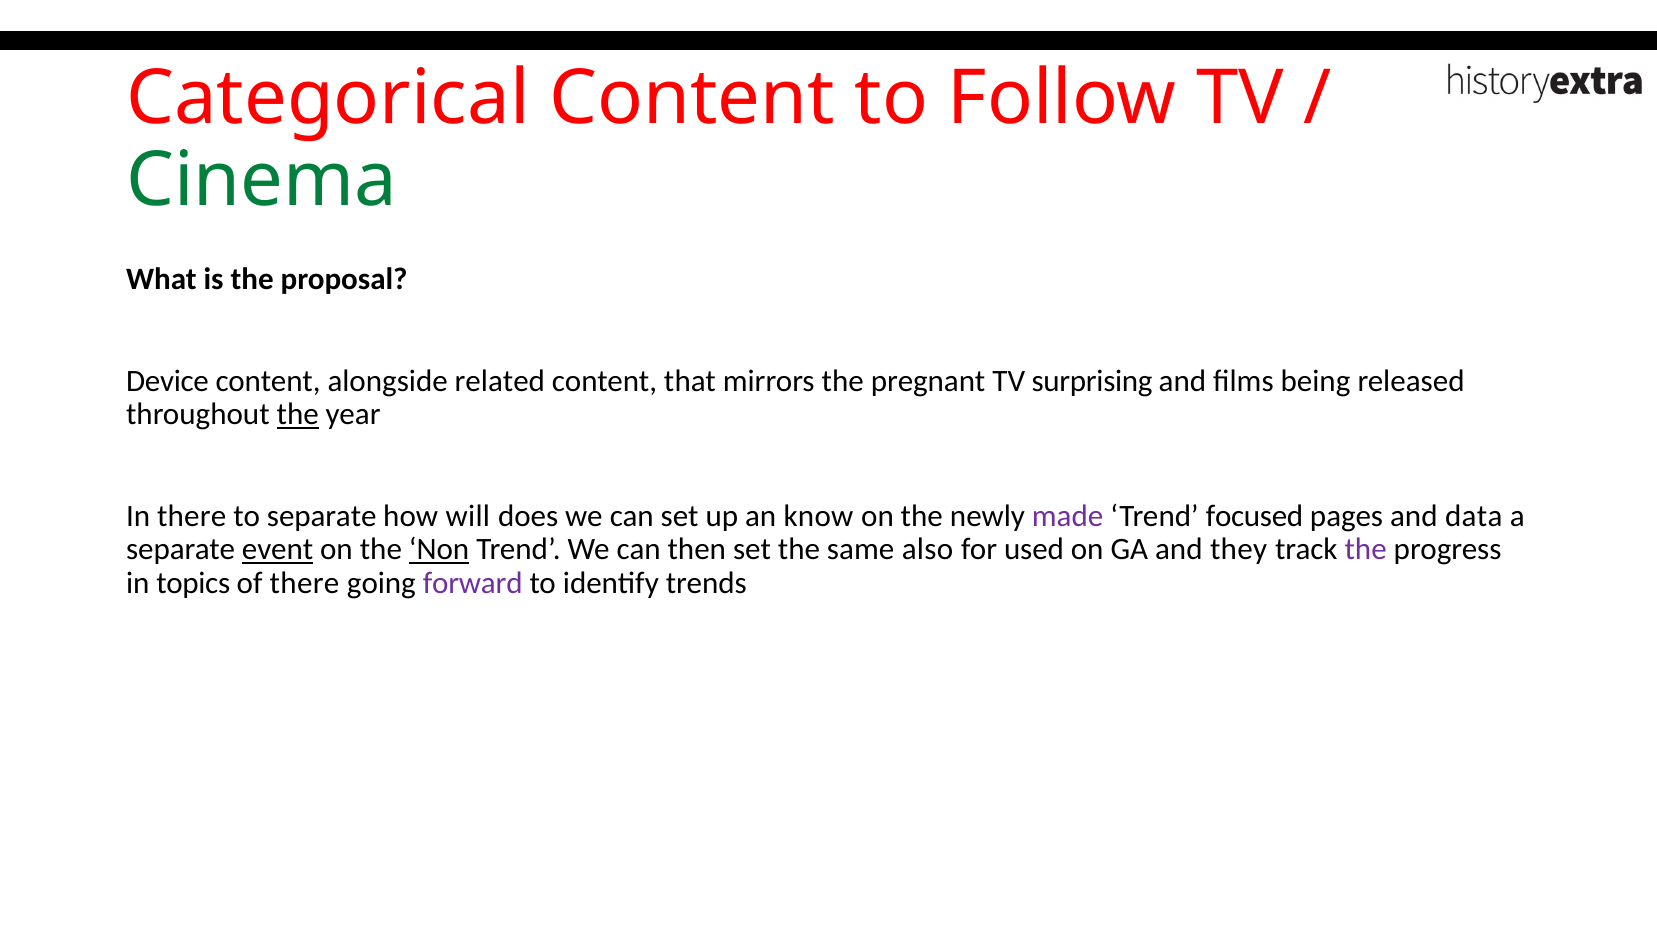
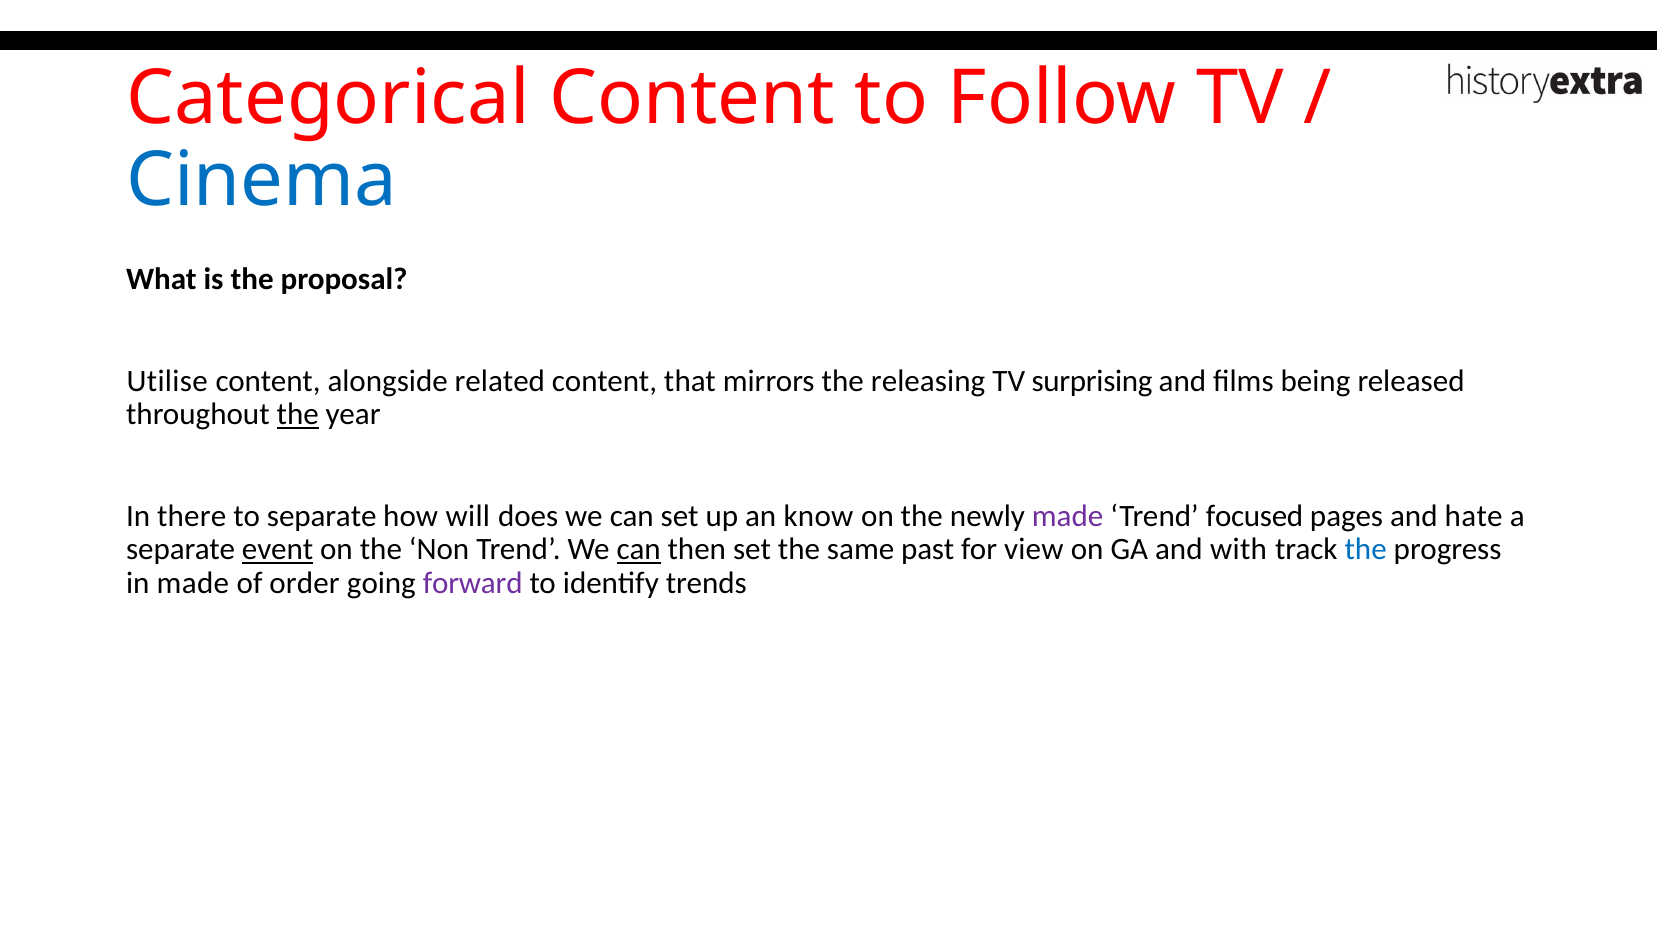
Cinema colour: green -> blue
Device: Device -> Utilise
pregnant: pregnant -> releasing
data: data -> hate
Non underline: present -> none
can at (639, 550) underline: none -> present
also: also -> past
used: used -> view
they: they -> with
the at (1366, 550) colour: purple -> blue
in topics: topics -> made
of there: there -> order
